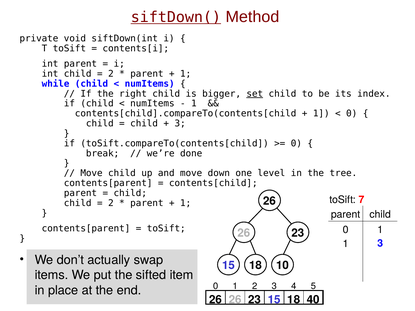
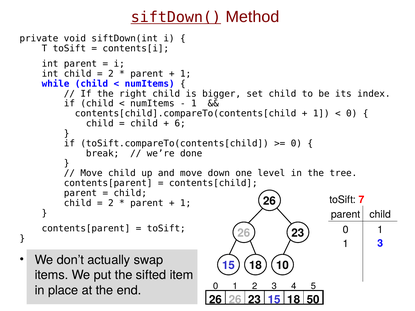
set underline: present -> none
3 at (180, 124): 3 -> 6
40: 40 -> 50
